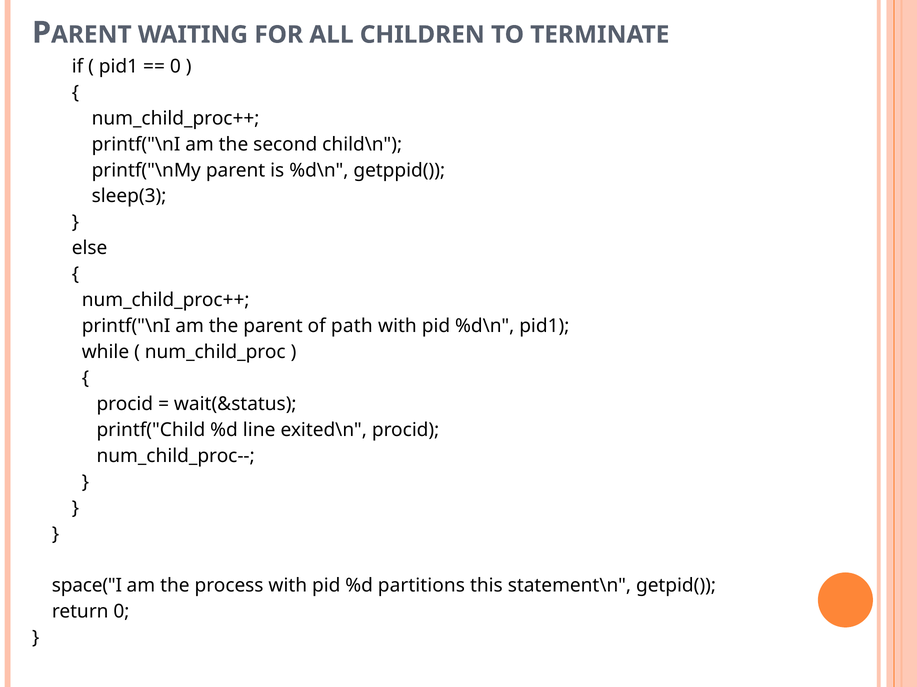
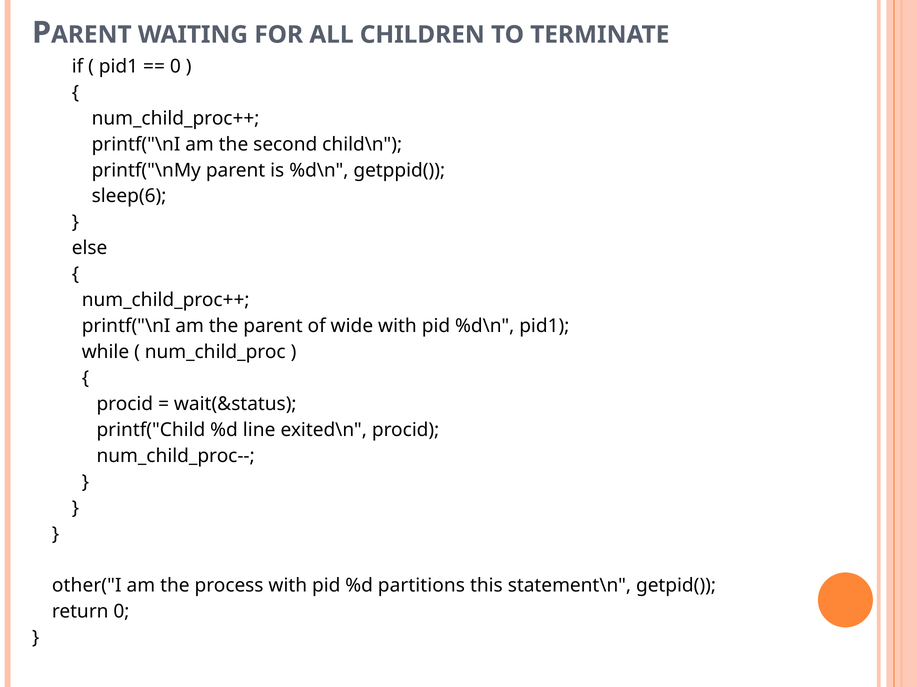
sleep(3: sleep(3 -> sleep(6
path: path -> wide
space("I: space("I -> other("I
